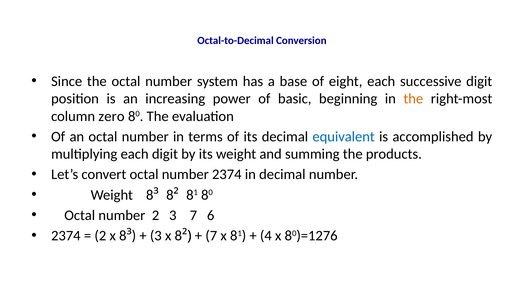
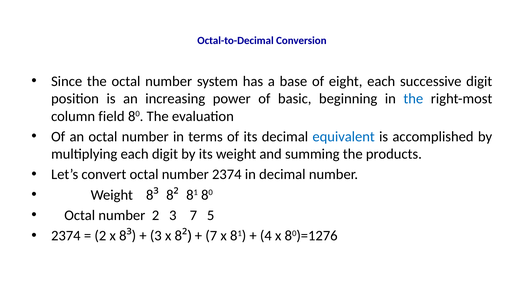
the at (413, 99) colour: orange -> blue
zero: zero -> field
6: 6 -> 5
